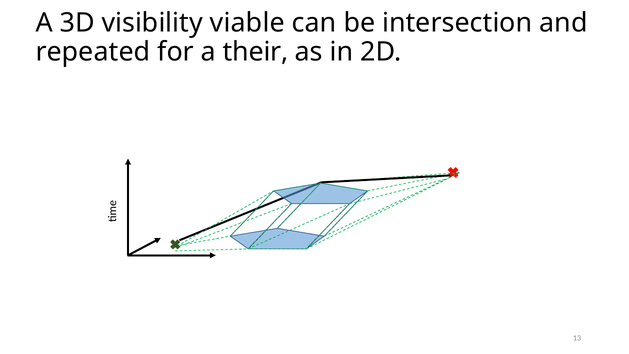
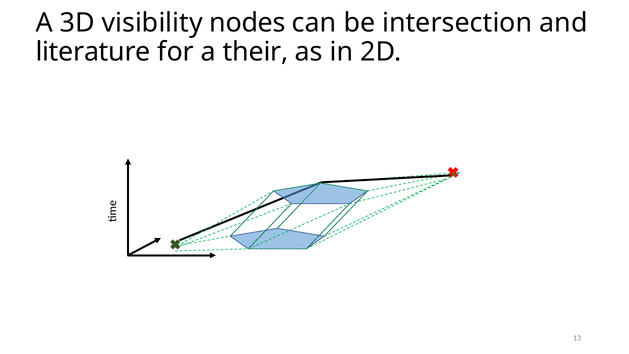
viable: viable -> nodes
repeated: repeated -> literature
